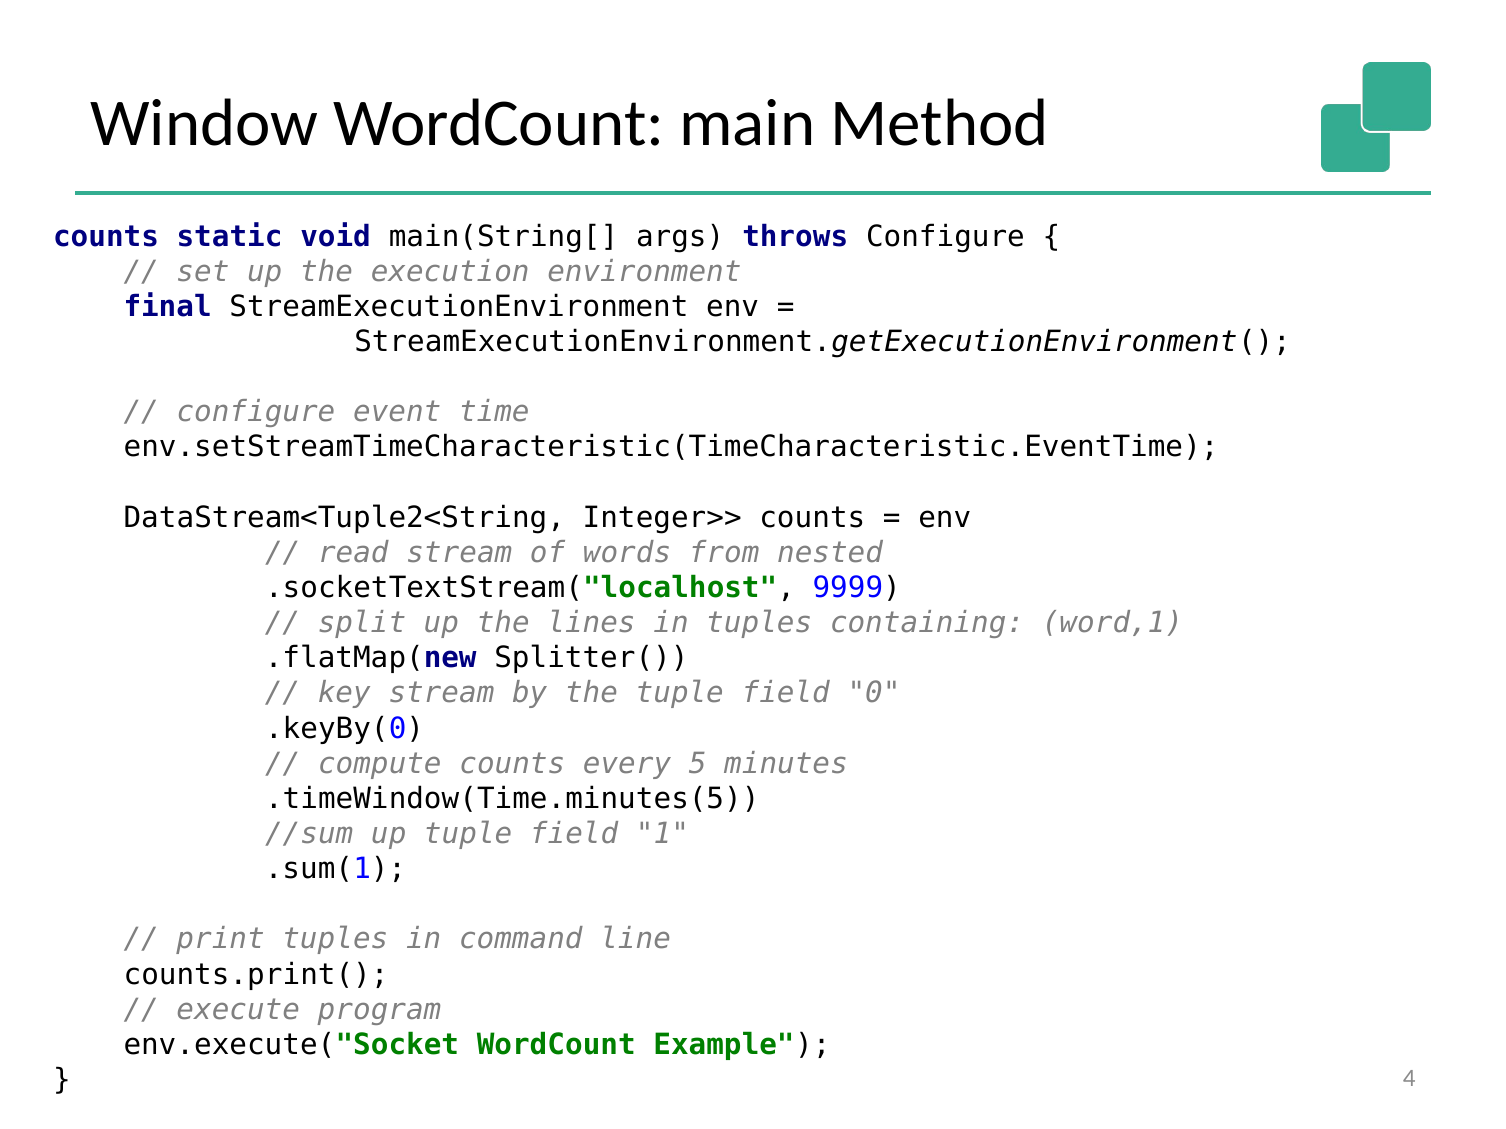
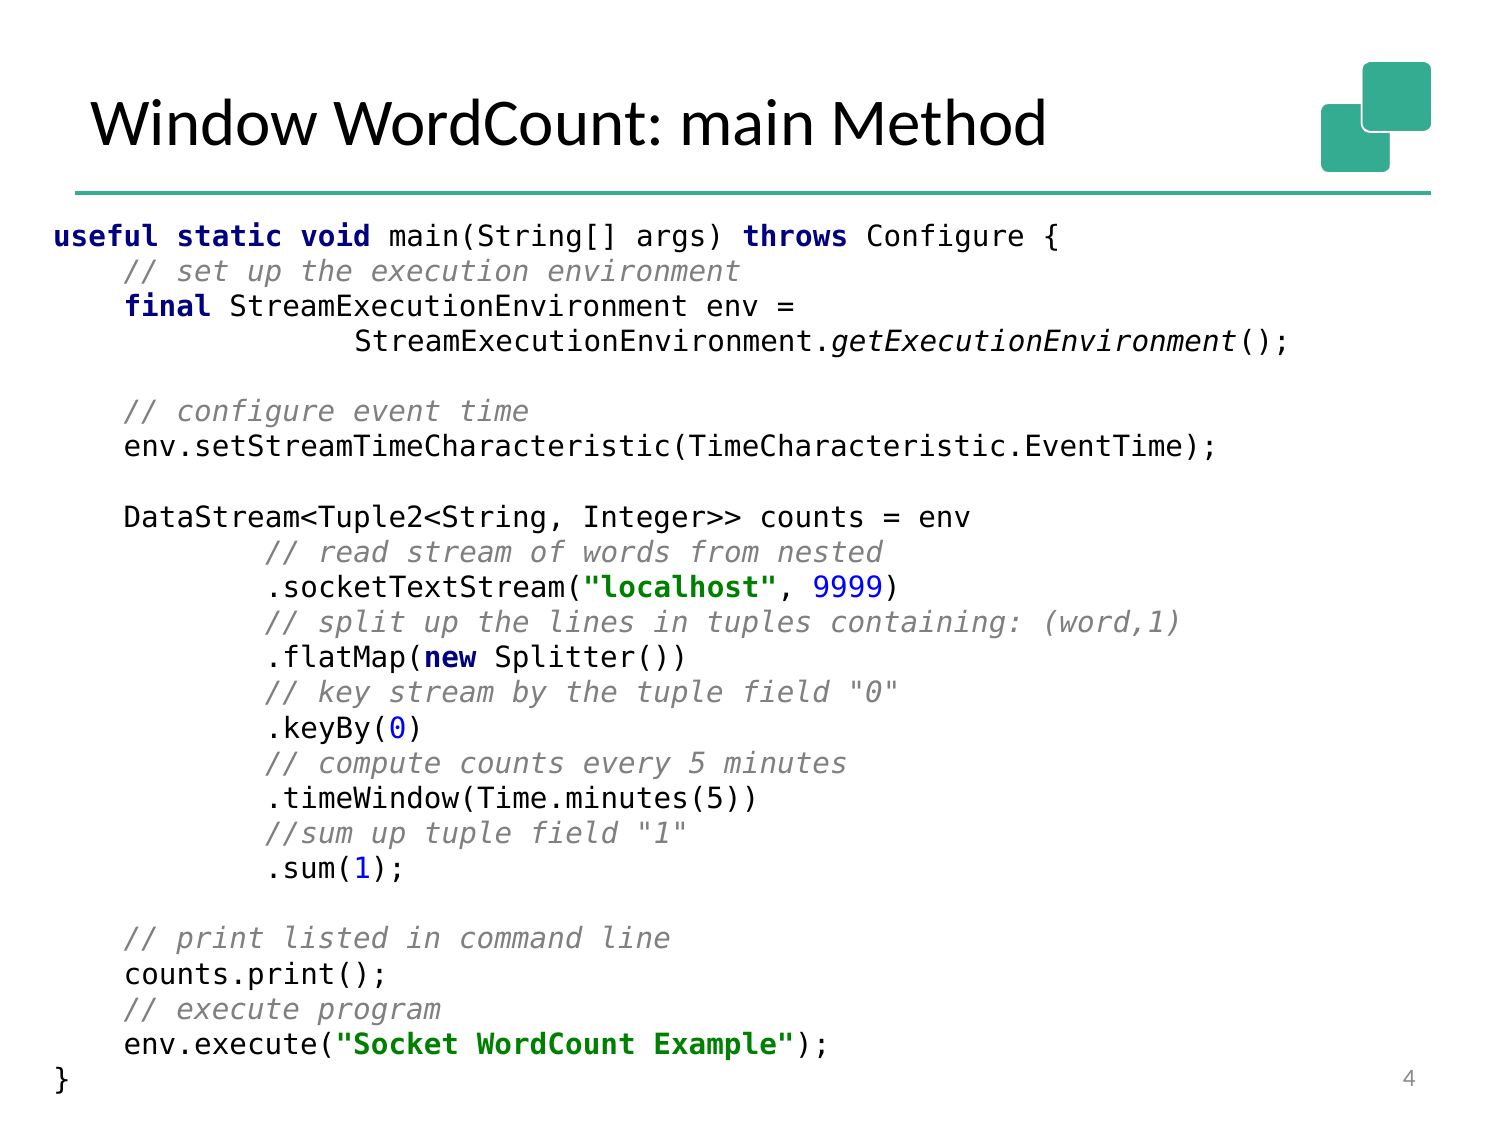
counts at (106, 236): counts -> useful
print tuples: tuples -> listed
